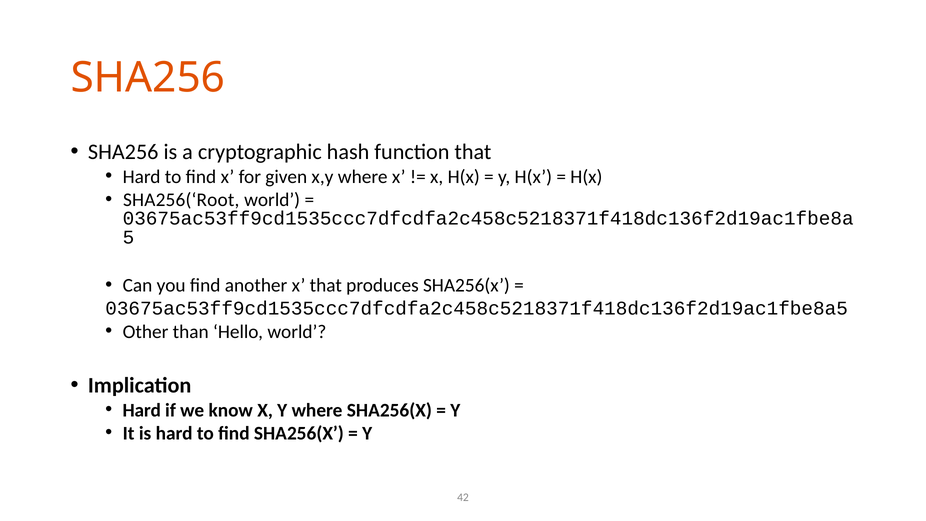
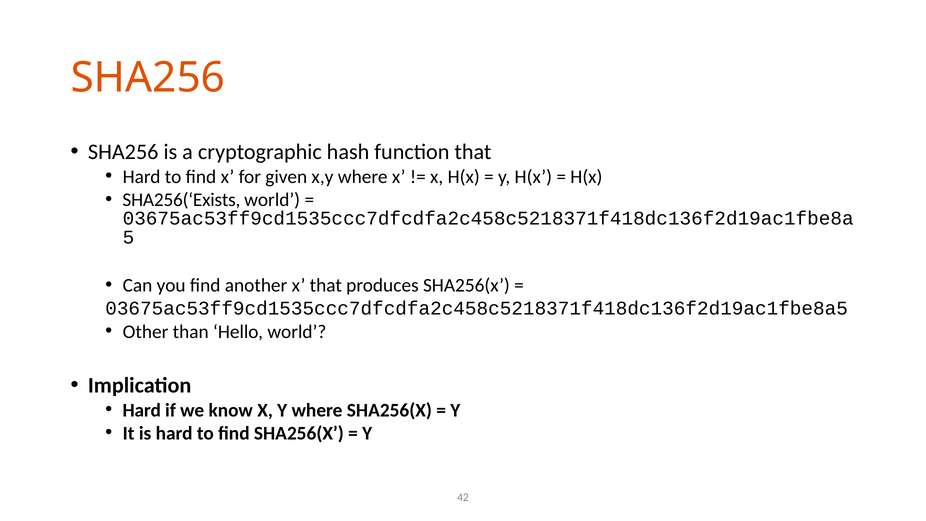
SHA256(‘Root: SHA256(‘Root -> SHA256(‘Exists
